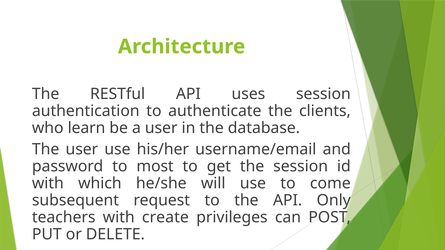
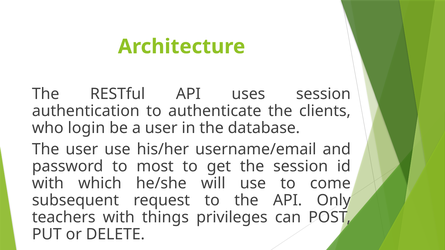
learn: learn -> login
create: create -> things
